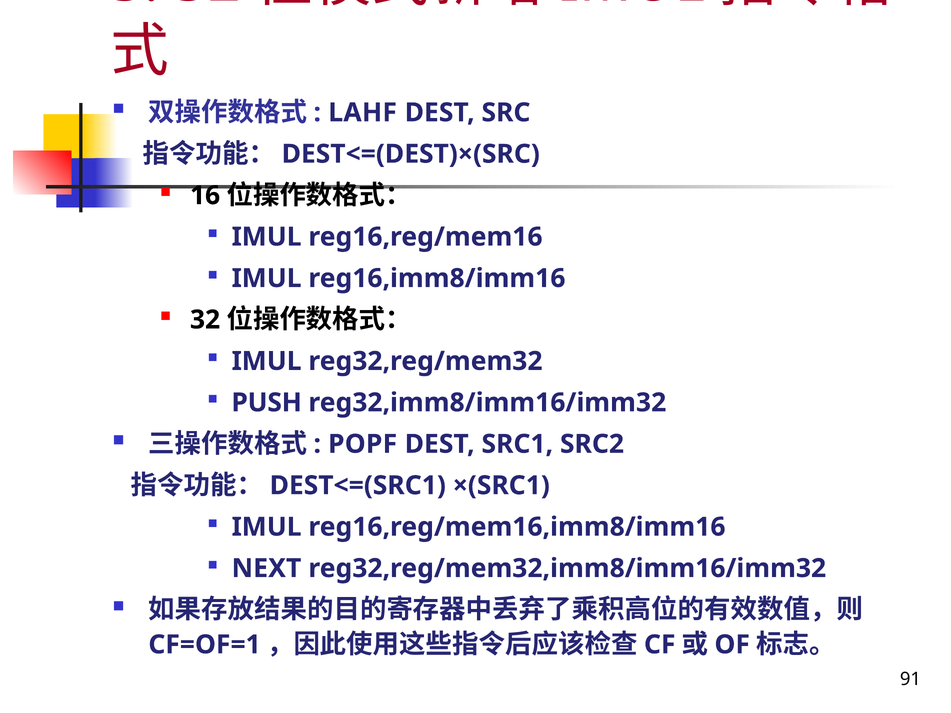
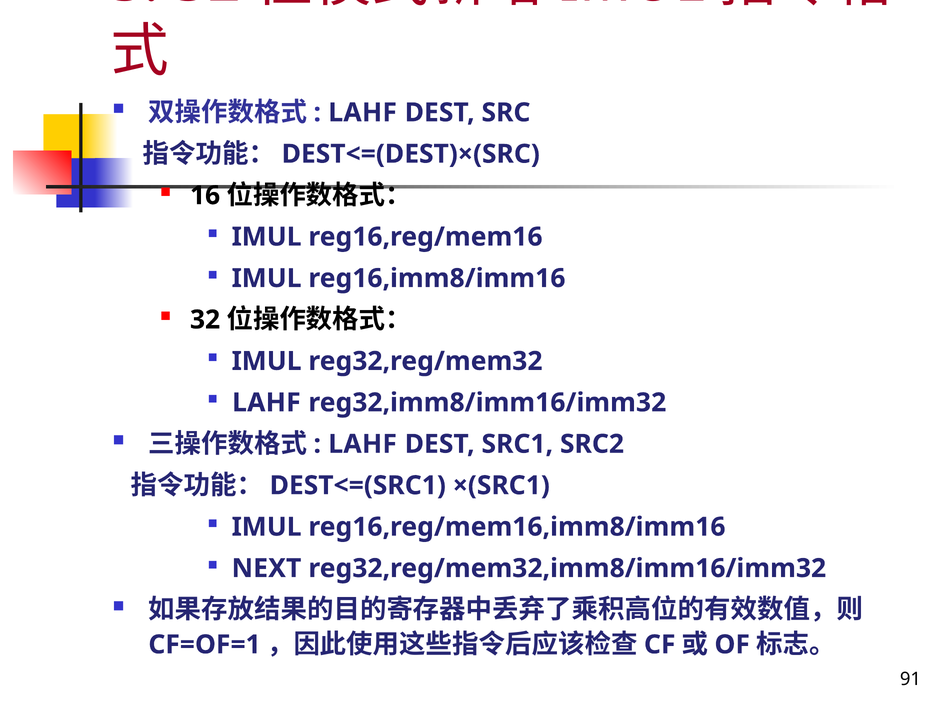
PUSH at (267, 403): PUSH -> LAHF
POPF at (363, 444): POPF -> LAHF
